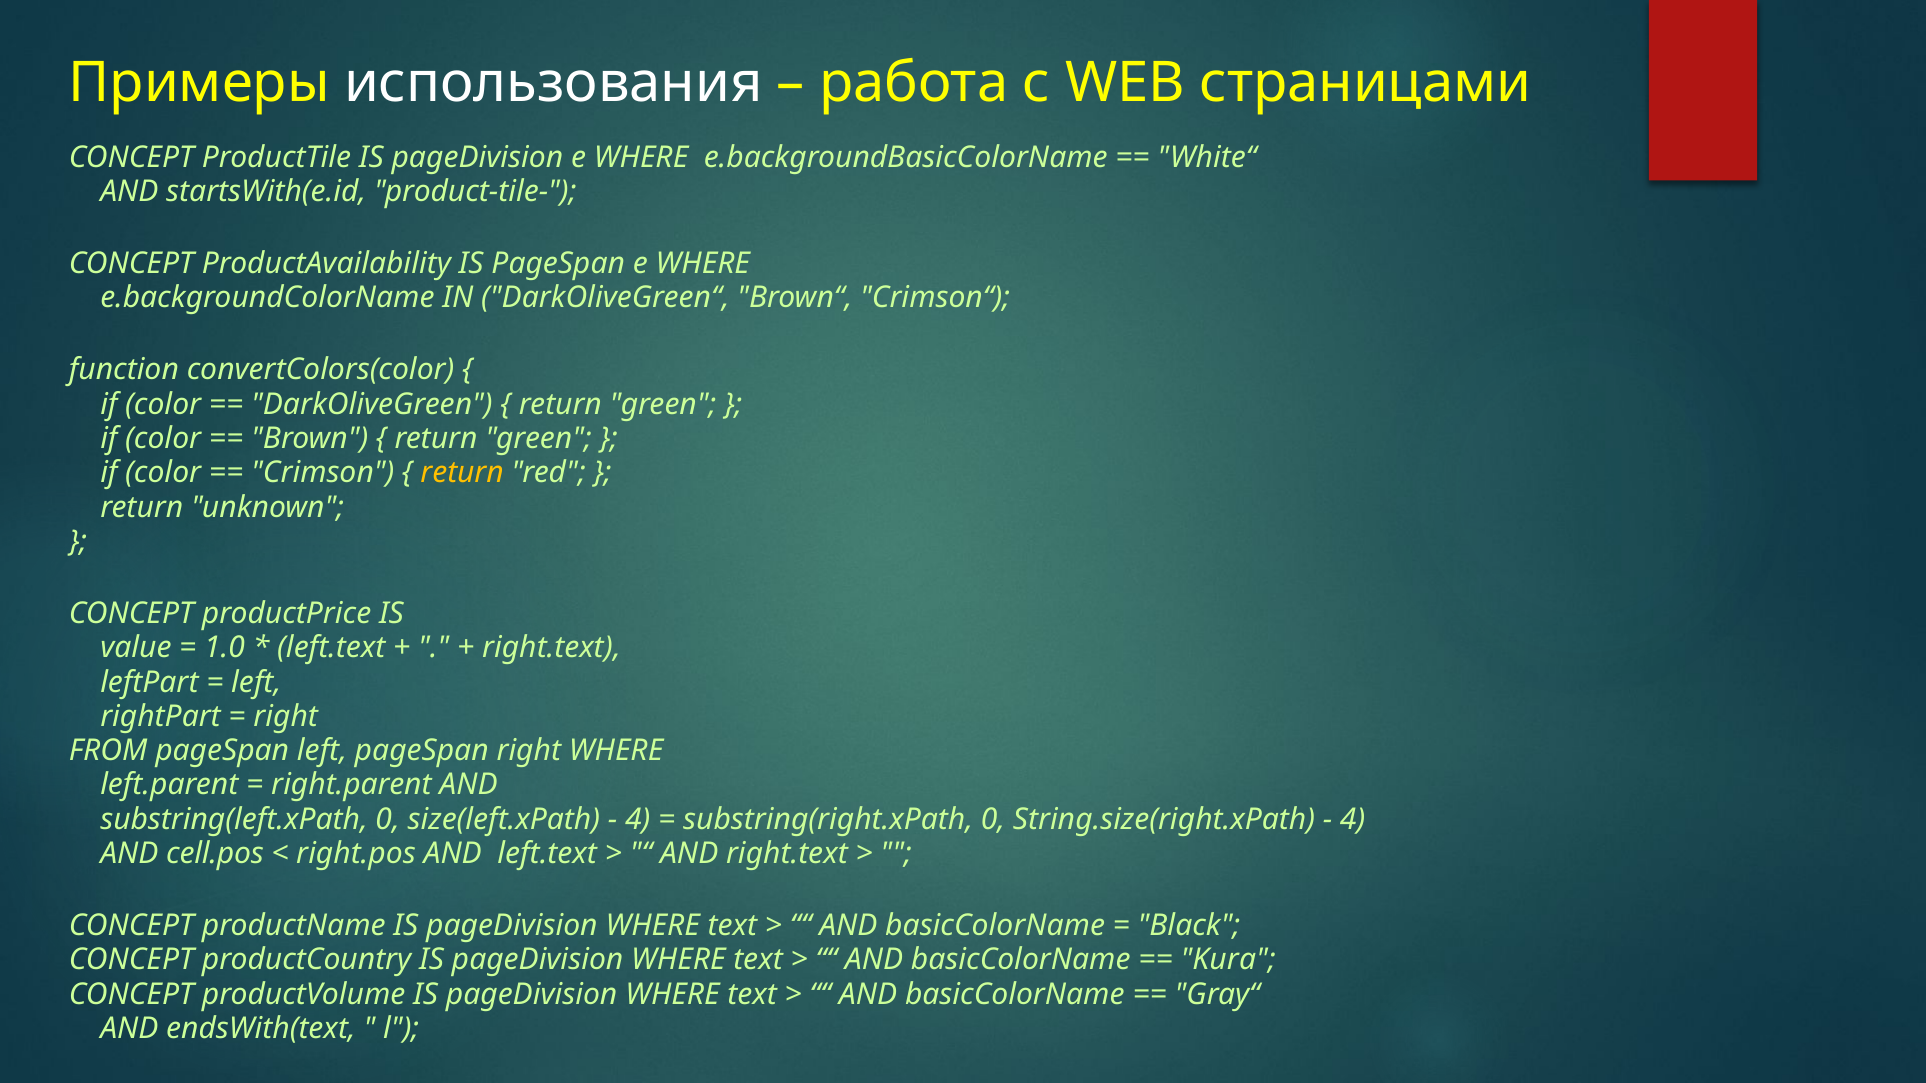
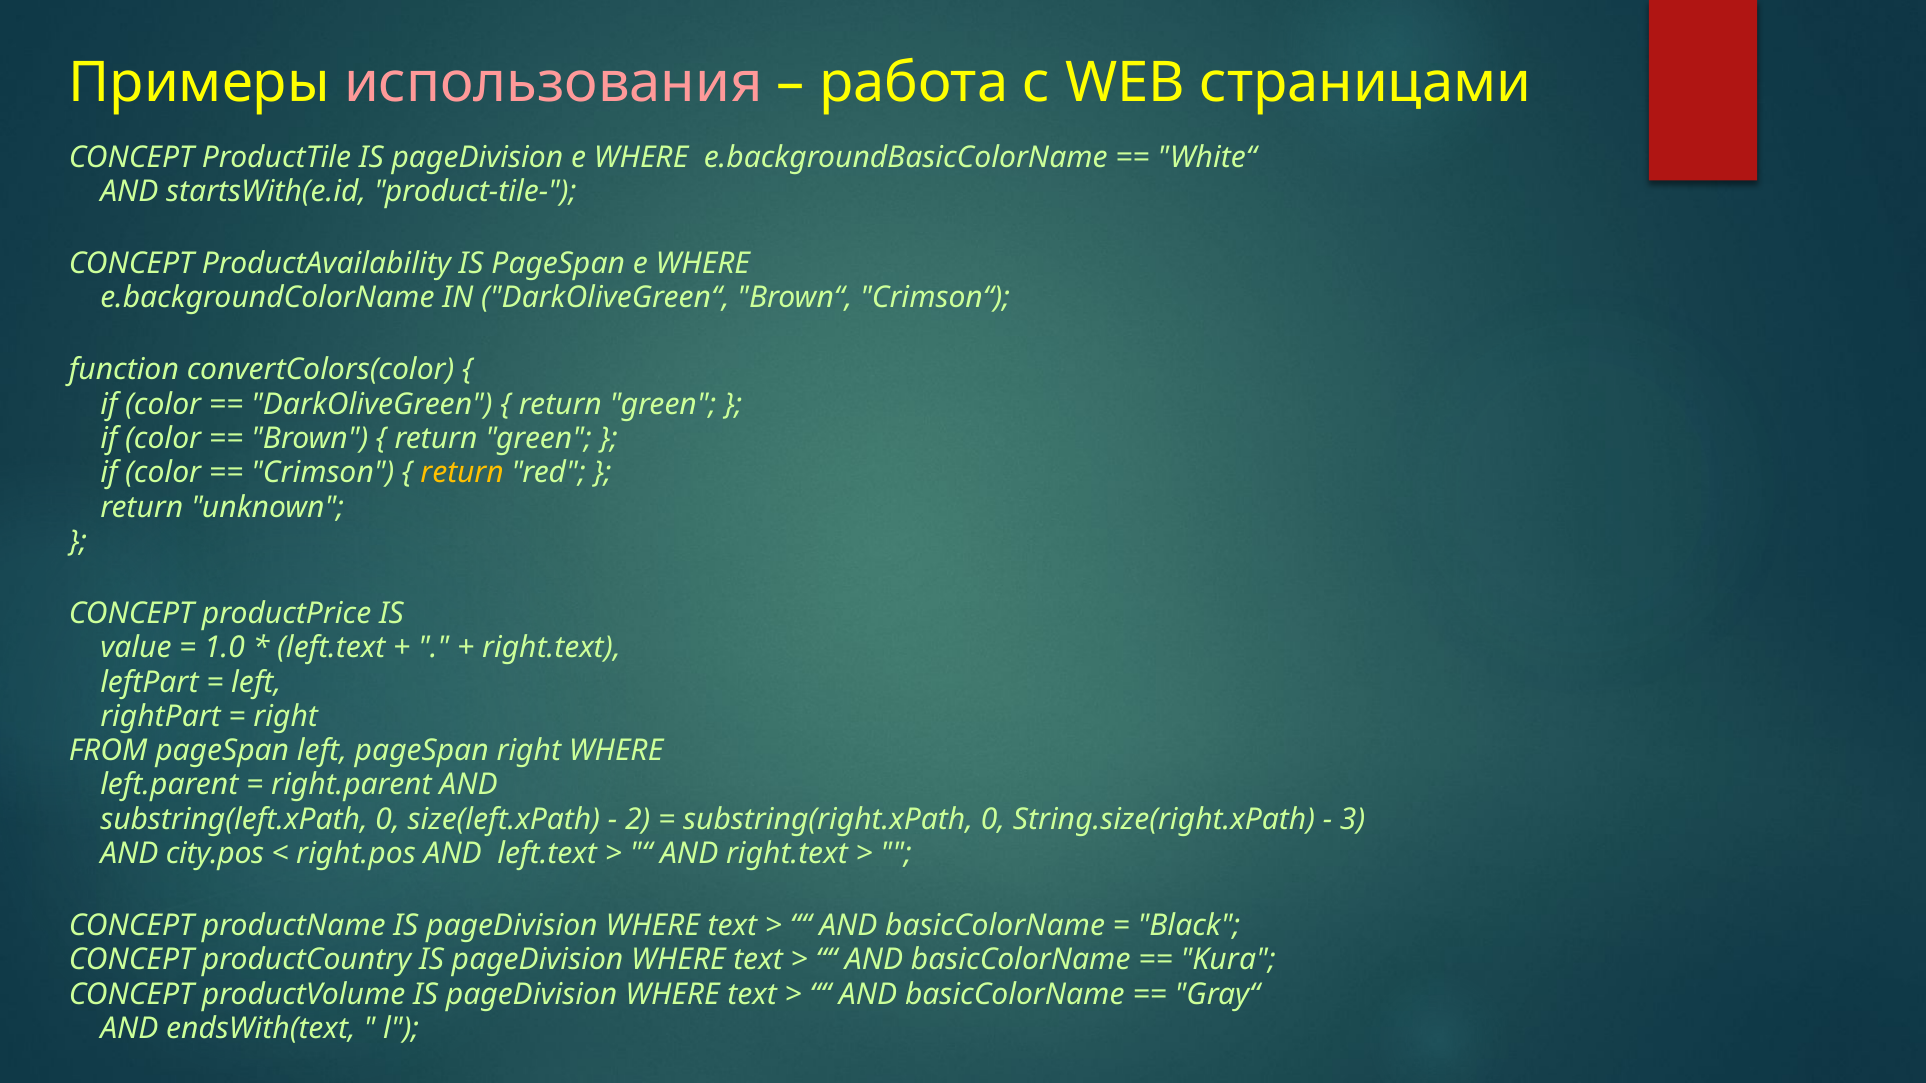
использования colour: white -> pink
4 at (638, 820): 4 -> 2
4 at (1353, 820): 4 -> 3
cell.pos: cell.pos -> city.pos
